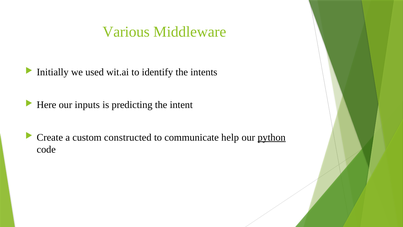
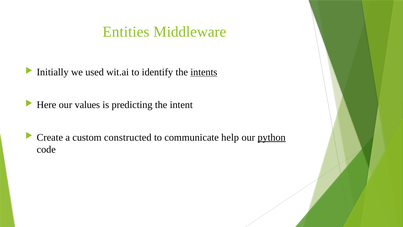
Various: Various -> Entities
intents underline: none -> present
inputs: inputs -> values
